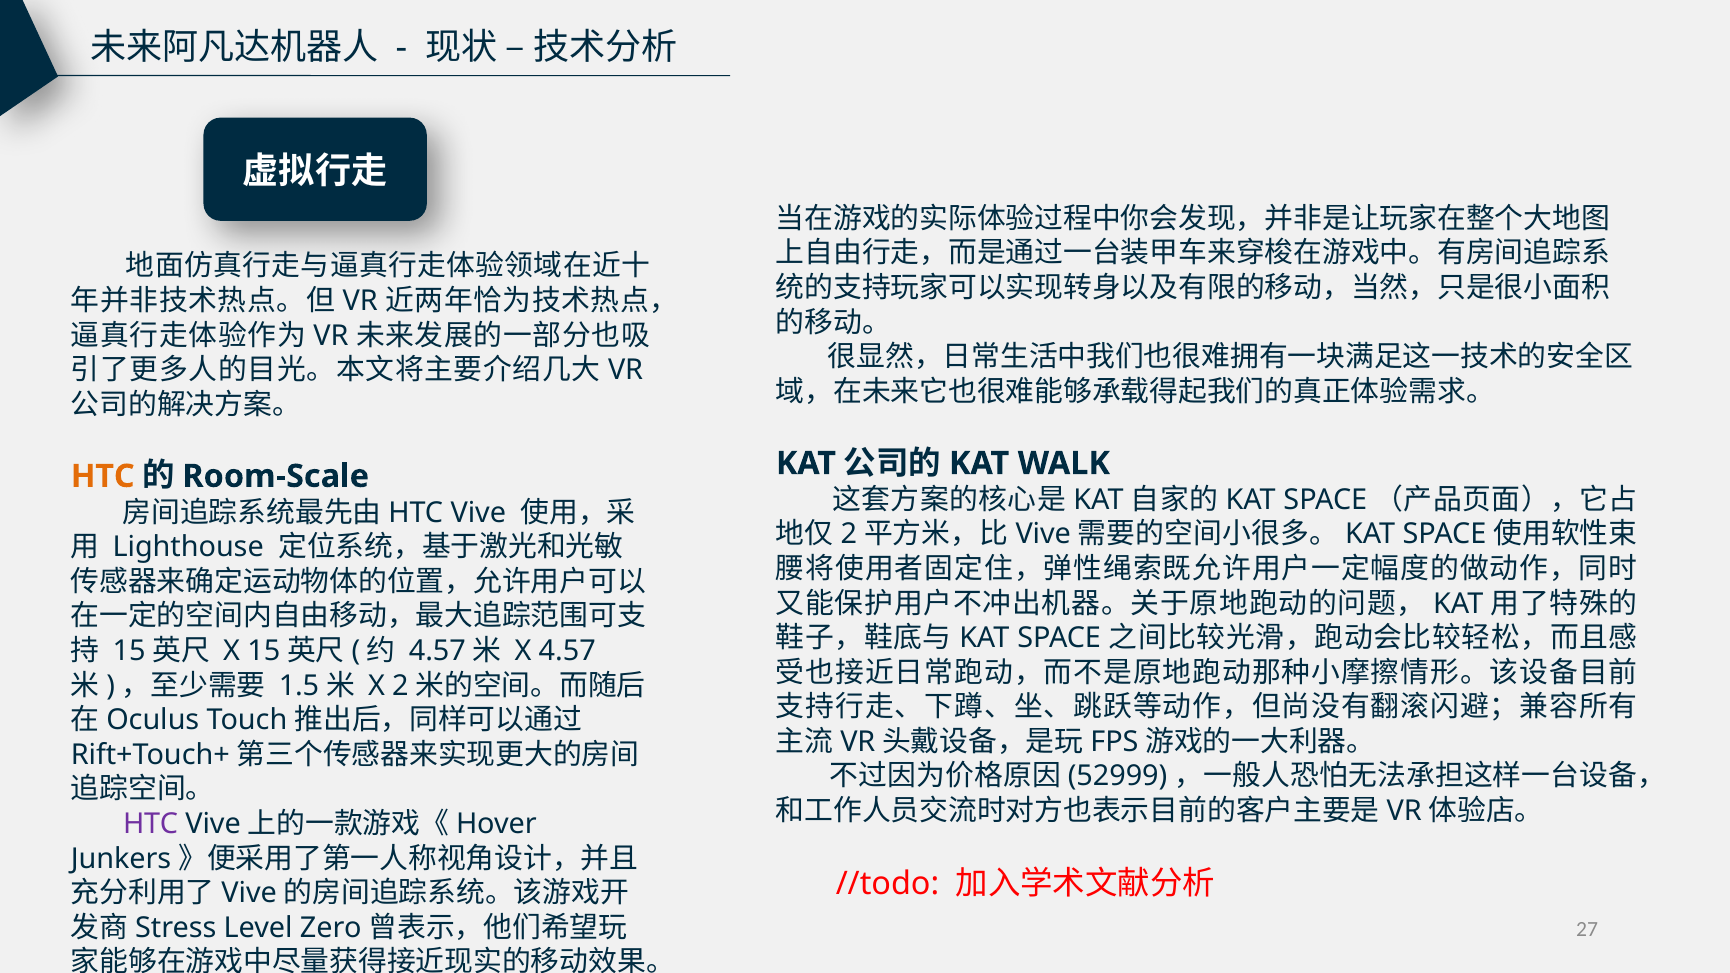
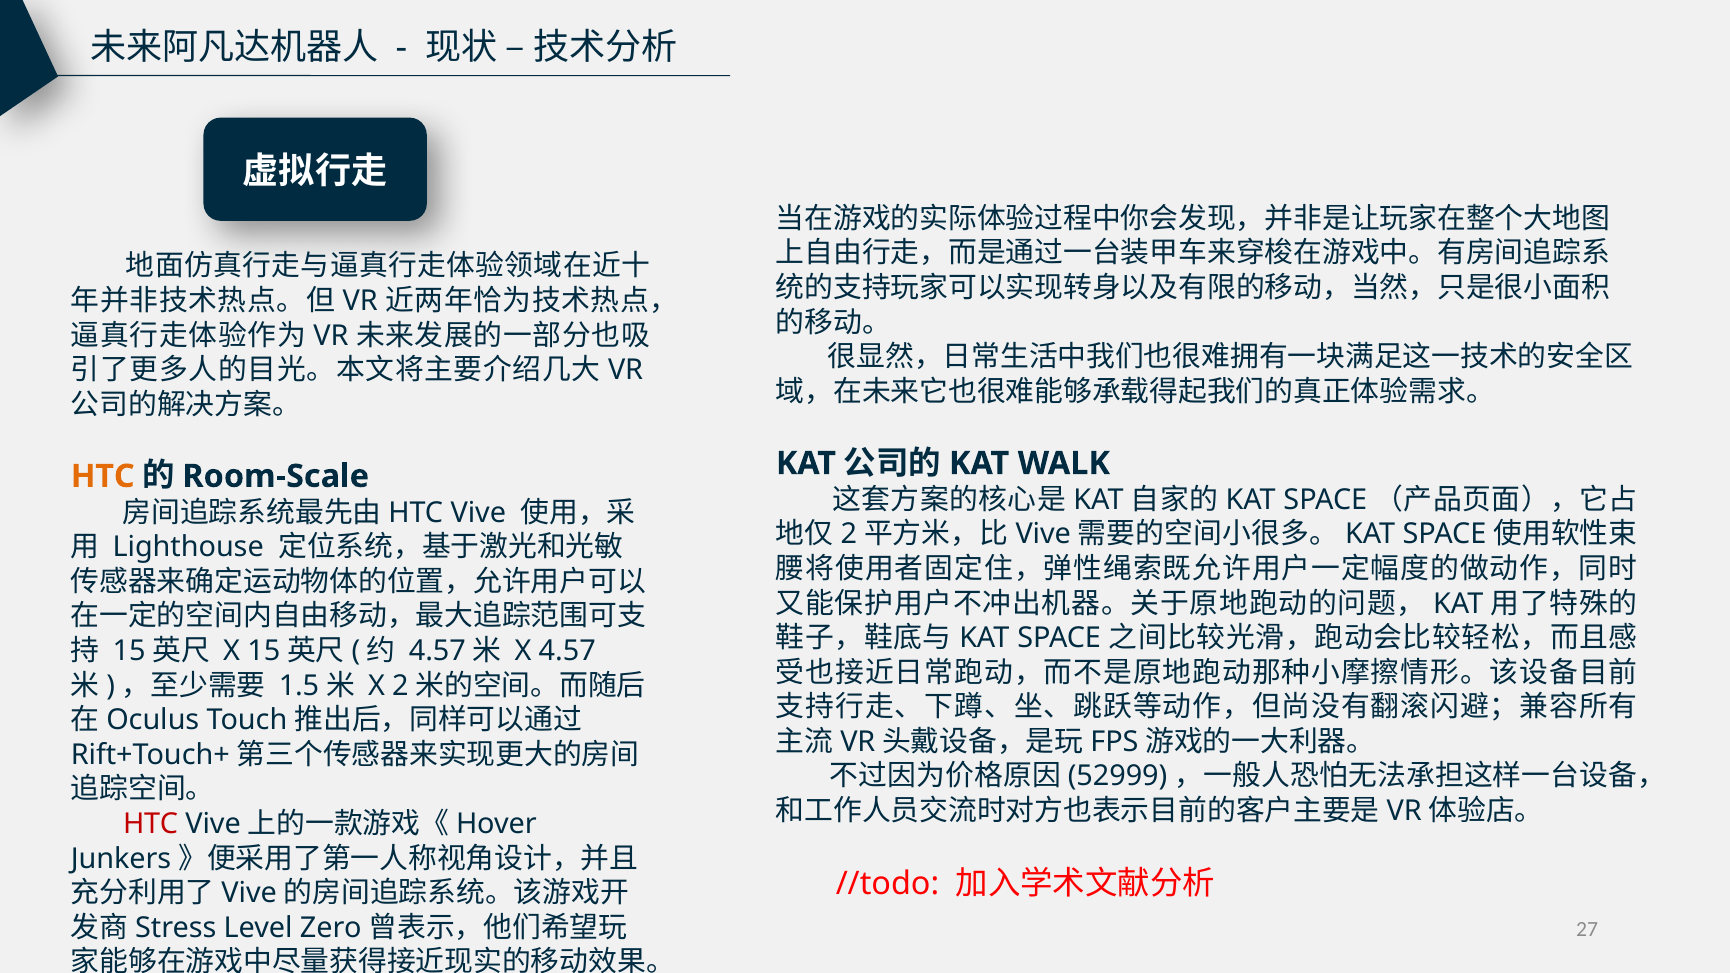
HTC at (151, 824) colour: purple -> red
